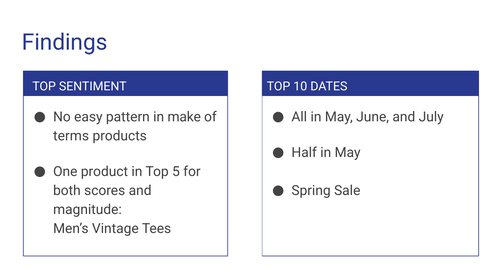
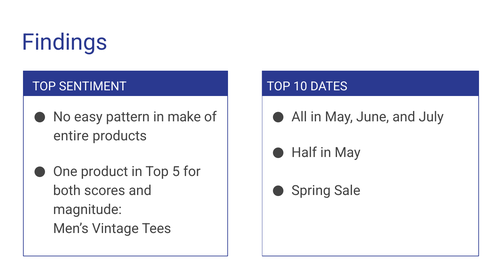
terms: terms -> entire
